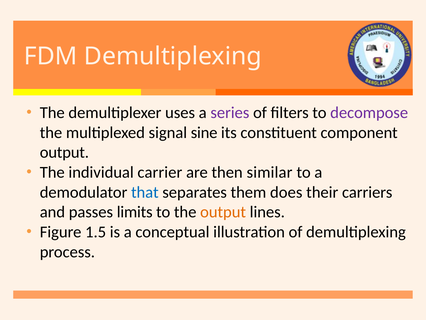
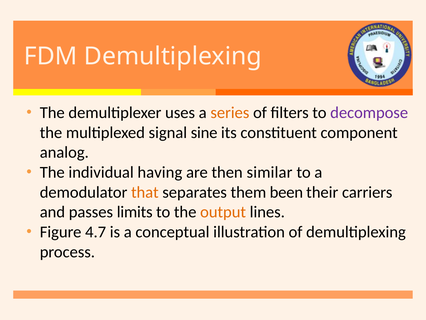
series colour: purple -> orange
output at (64, 152): output -> analog
carrier: carrier -> having
that colour: blue -> orange
does: does -> been
1.5: 1.5 -> 4.7
